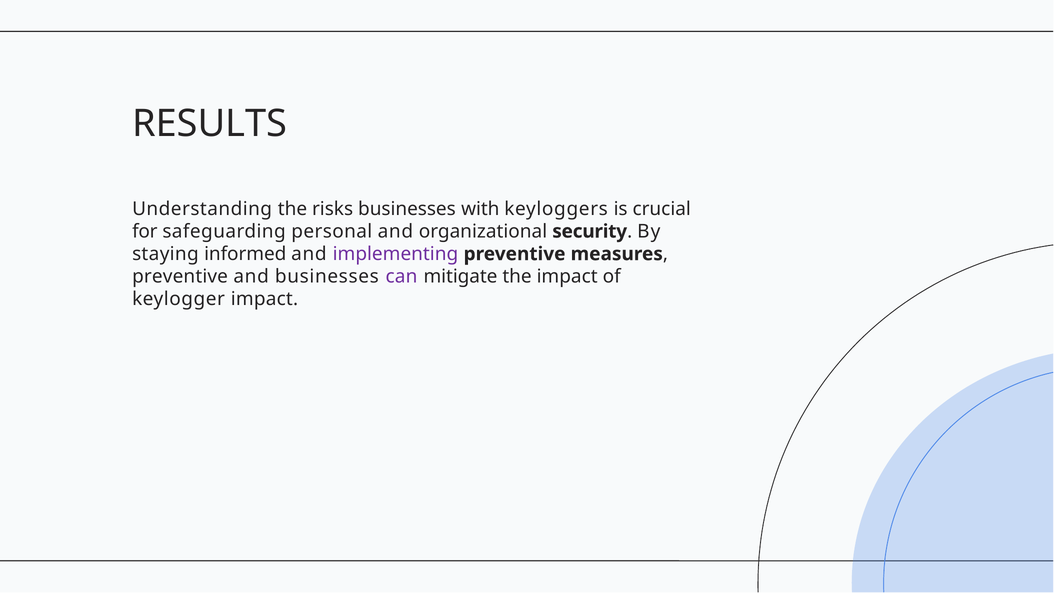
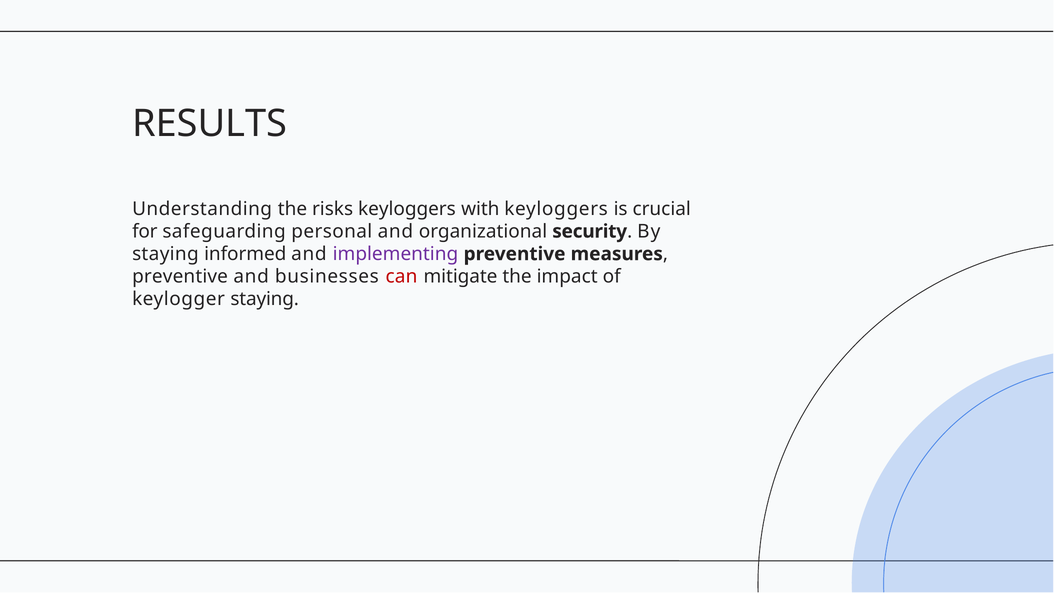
risks businesses: businesses -> keyloggers
can colour: purple -> red
keylogger impact: impact -> staying
